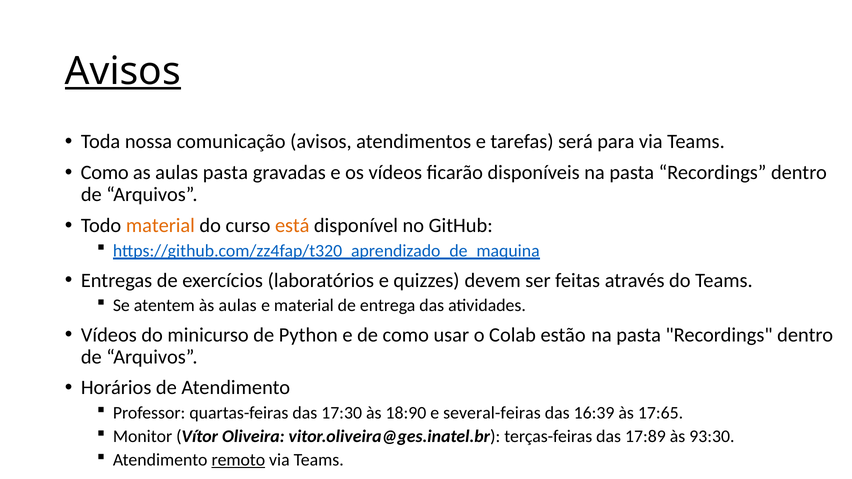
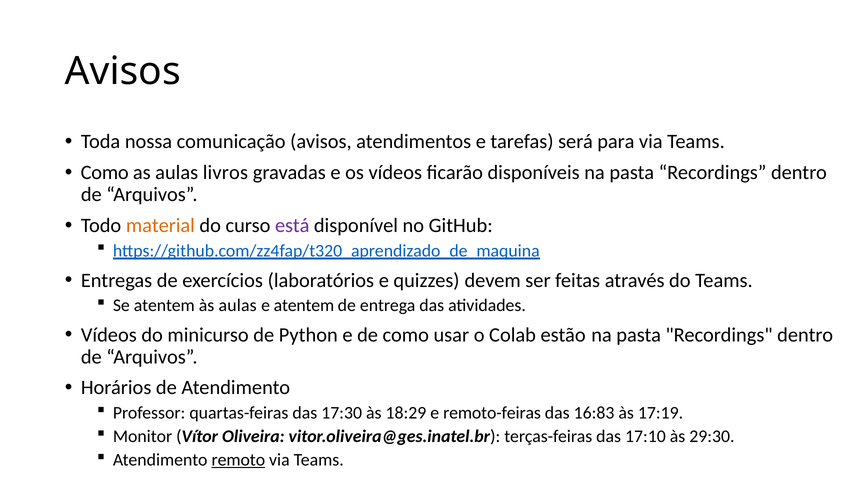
Avisos at (123, 72) underline: present -> none
aulas pasta: pasta -> livros
está colour: orange -> purple
e material: material -> atentem
18:90: 18:90 -> 18:29
several-feiras: several-feiras -> remoto-feiras
16:39: 16:39 -> 16:83
17:65: 17:65 -> 17:19
17:89: 17:89 -> 17:10
93:30: 93:30 -> 29:30
